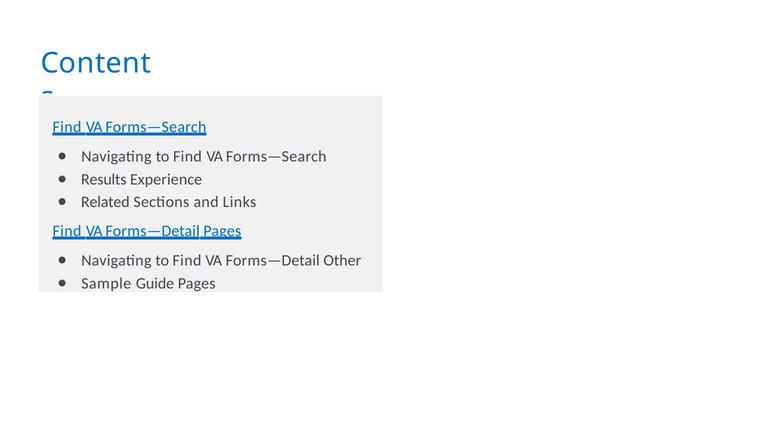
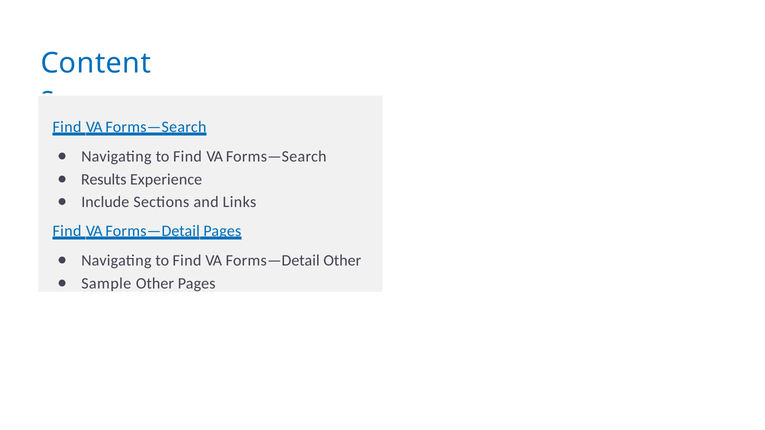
Related: Related -> Include
Sample Guide: Guide -> Other
